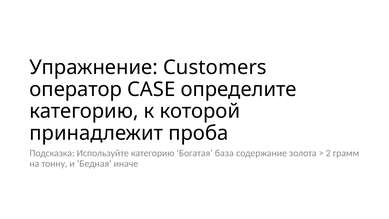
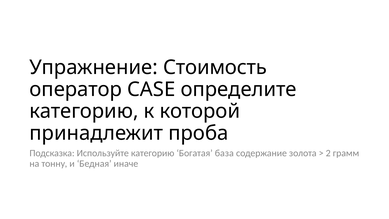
Customers: Customers -> Стоимость
